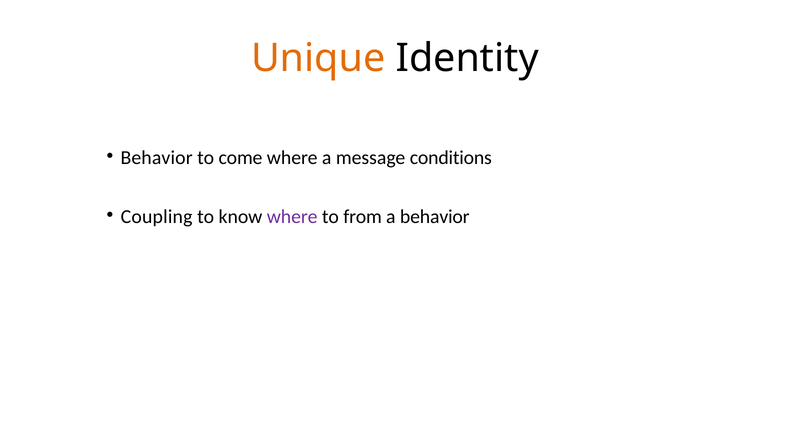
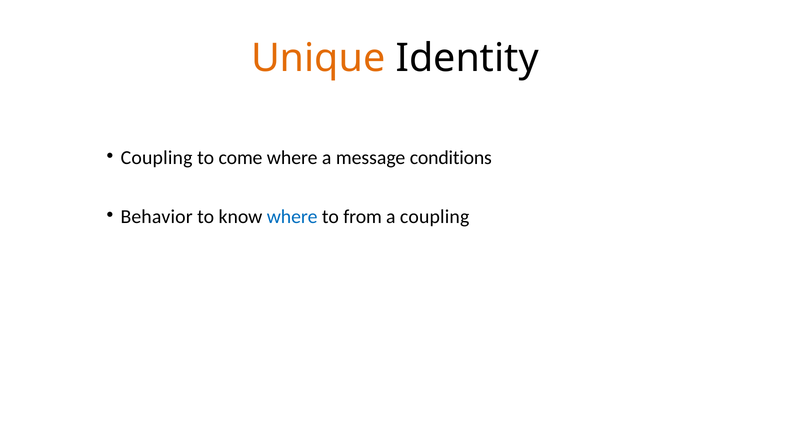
Behavior at (157, 158): Behavior -> Coupling
Coupling: Coupling -> Behavior
where at (292, 217) colour: purple -> blue
a behavior: behavior -> coupling
